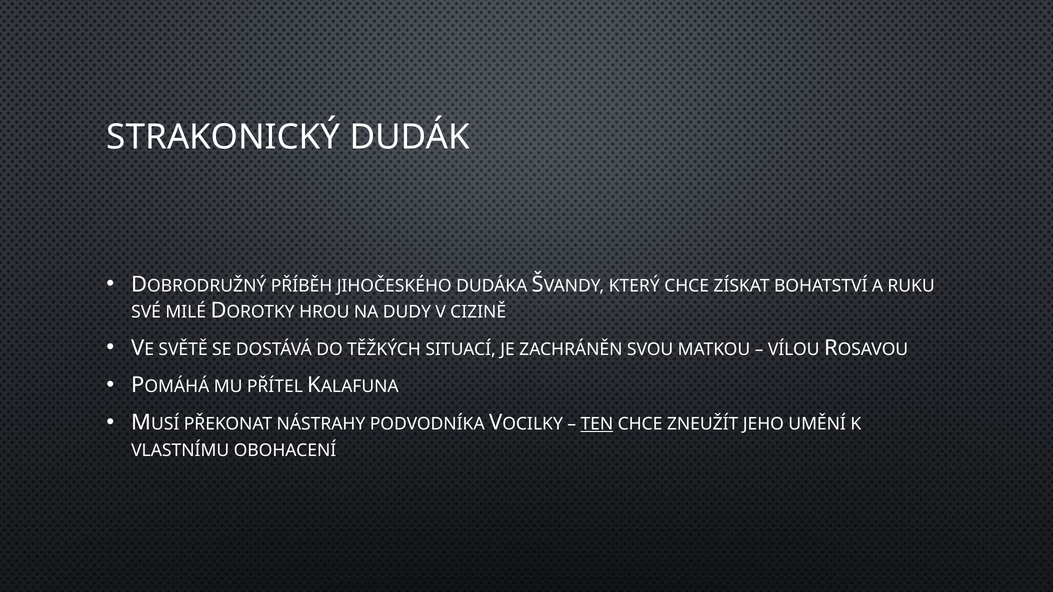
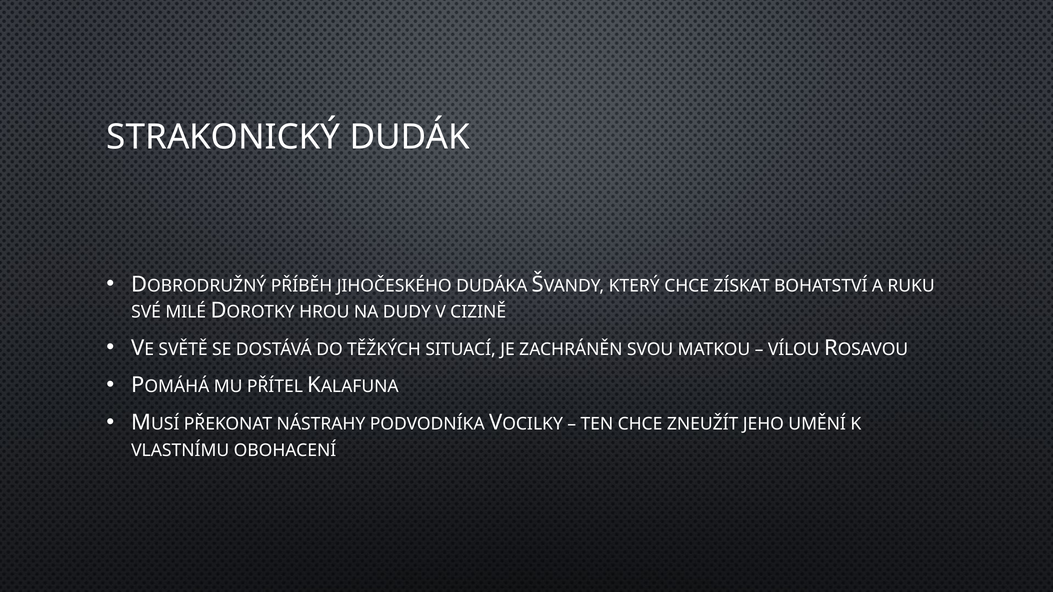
TEN underline: present -> none
